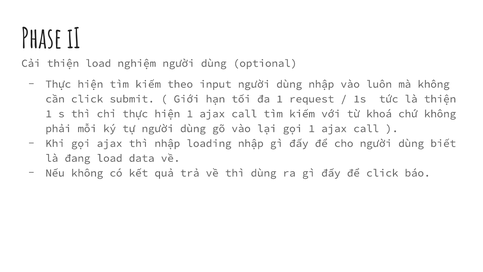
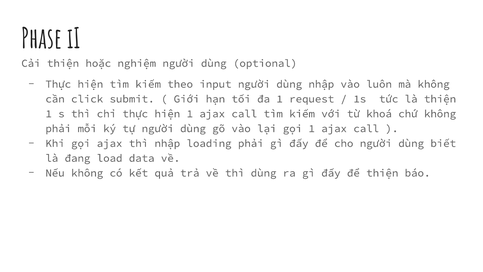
thiện load: load -> hoặc
loading nhập: nhập -> phải
để click: click -> thiện
